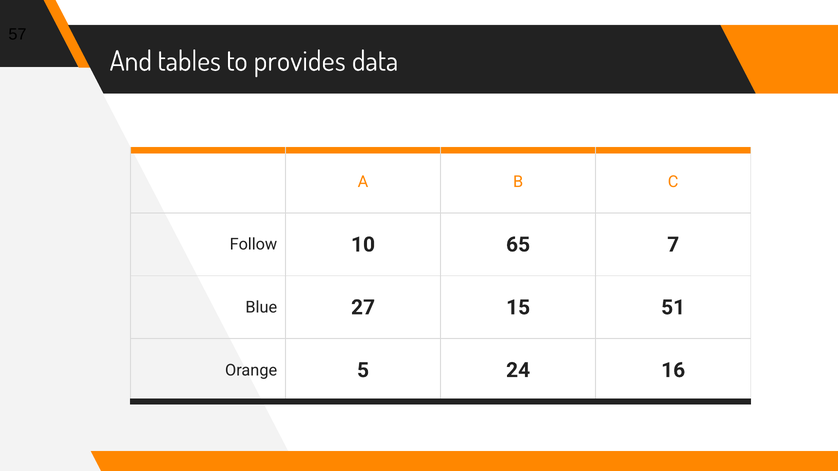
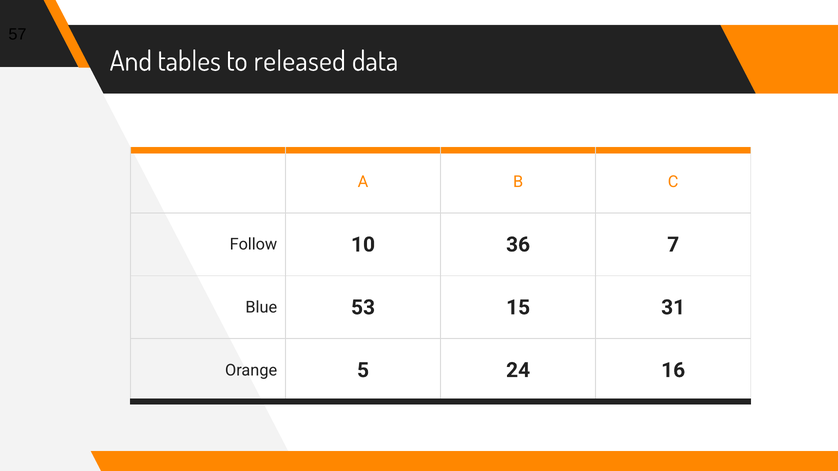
provides: provides -> released
65: 65 -> 36
27: 27 -> 53
51: 51 -> 31
